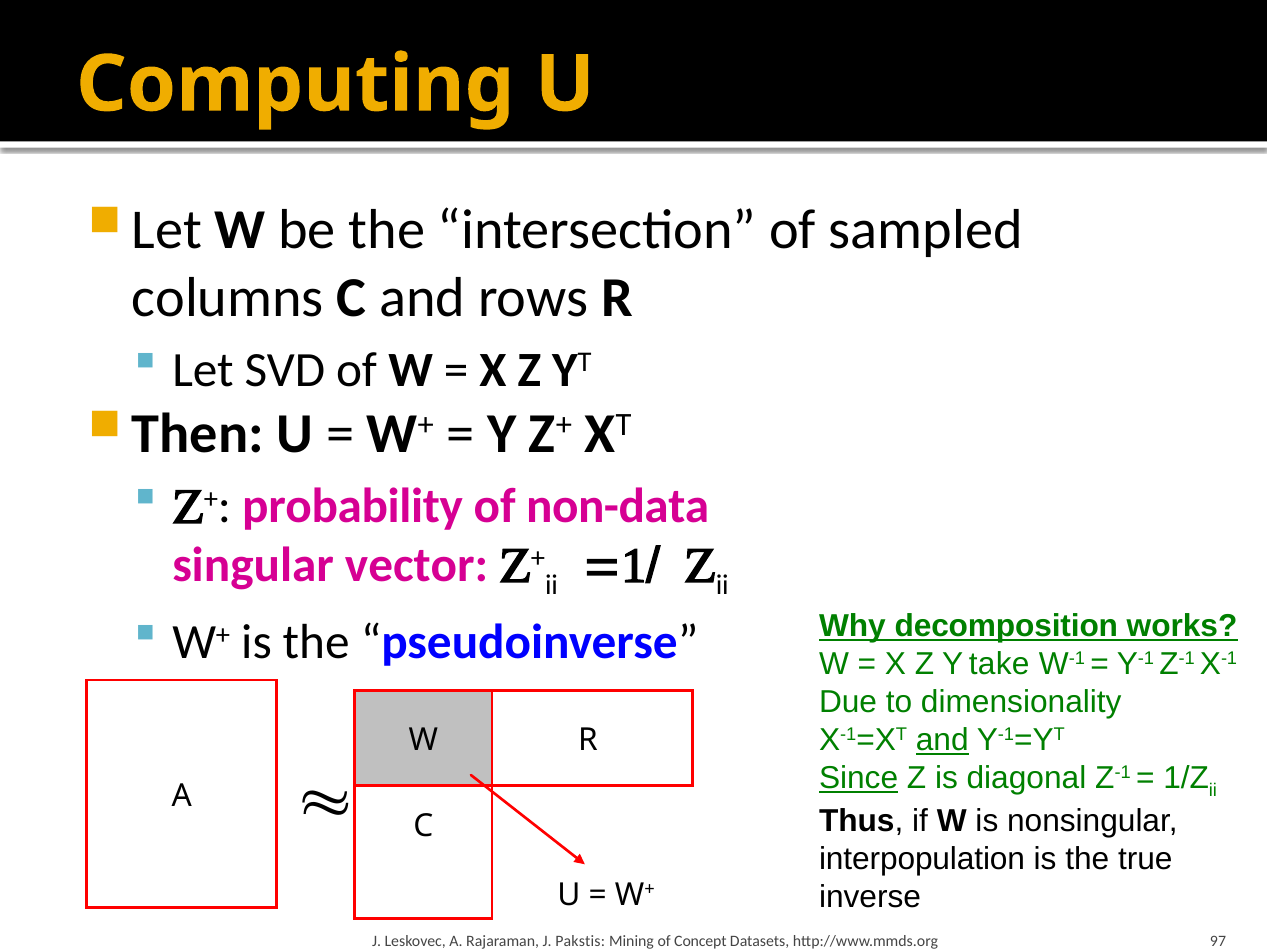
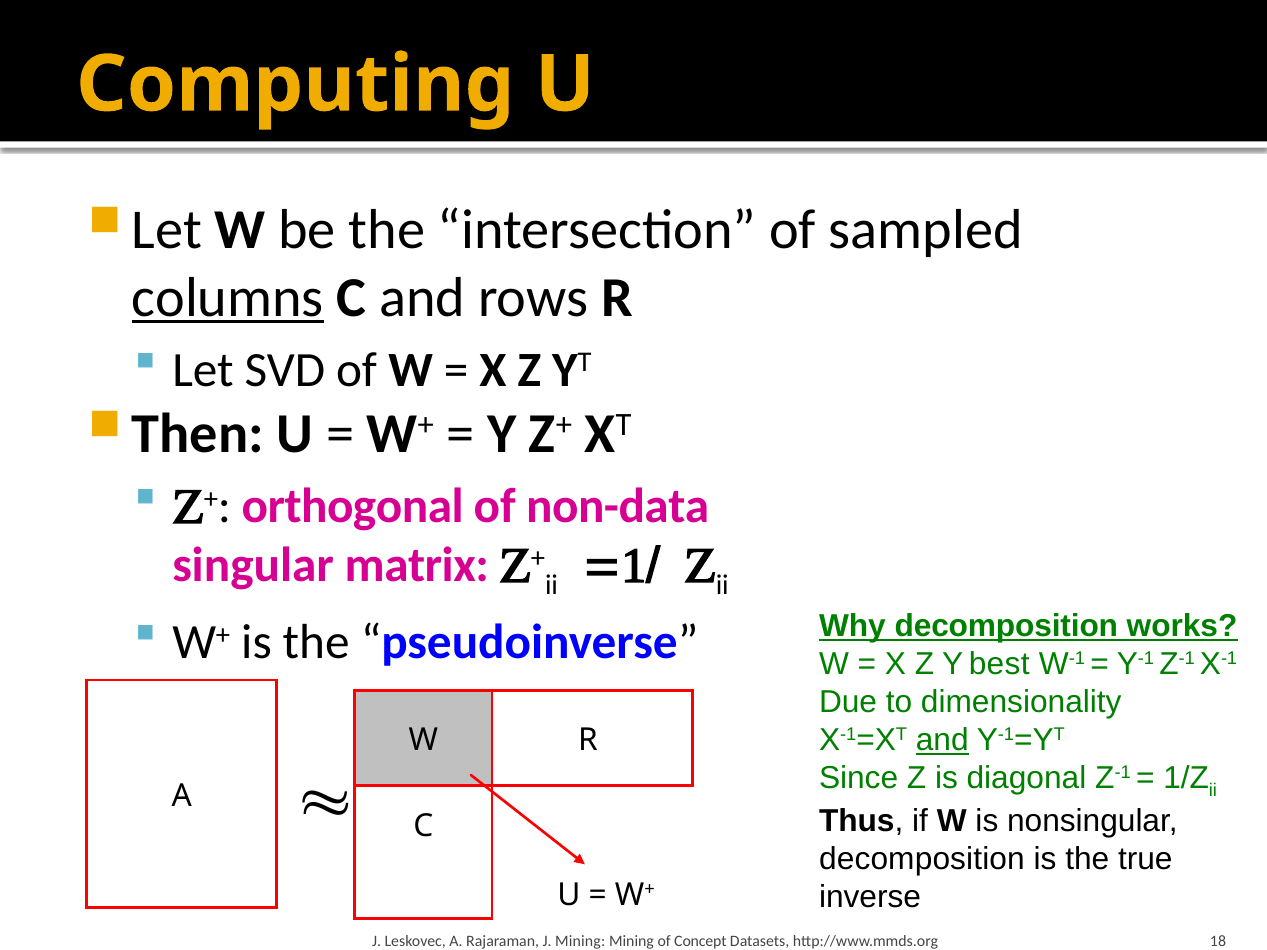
columns underline: none -> present
probability: probability -> orthogonal
vector: vector -> matrix
take: take -> best
Since underline: present -> none
interpopulation at (922, 859): interpopulation -> decomposition
J Pakstis: Pakstis -> Mining
97: 97 -> 18
